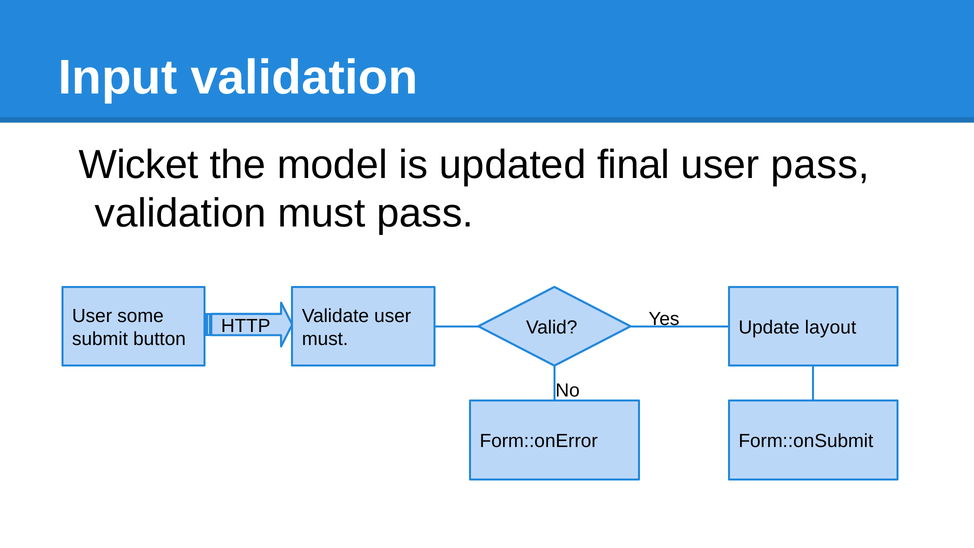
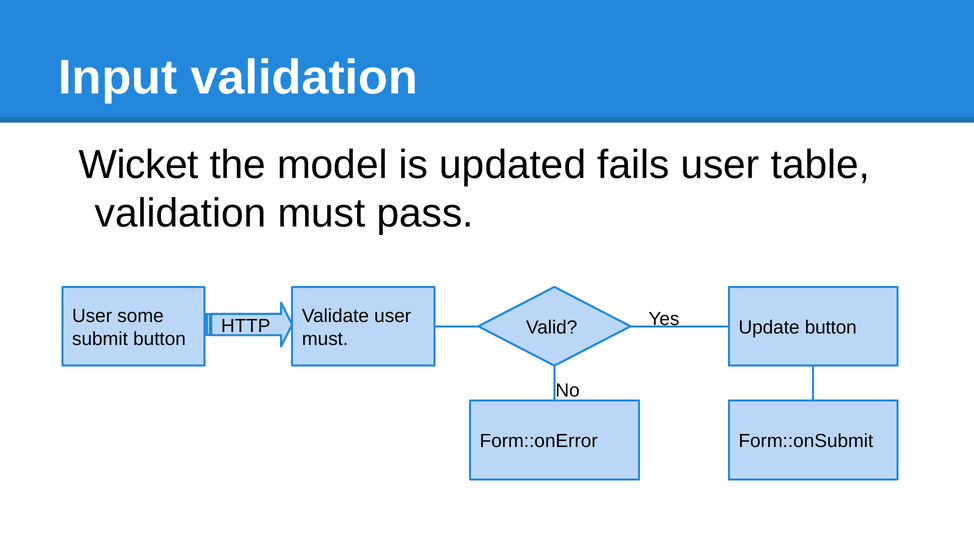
final: final -> fails
user pass: pass -> table
Update layout: layout -> button
